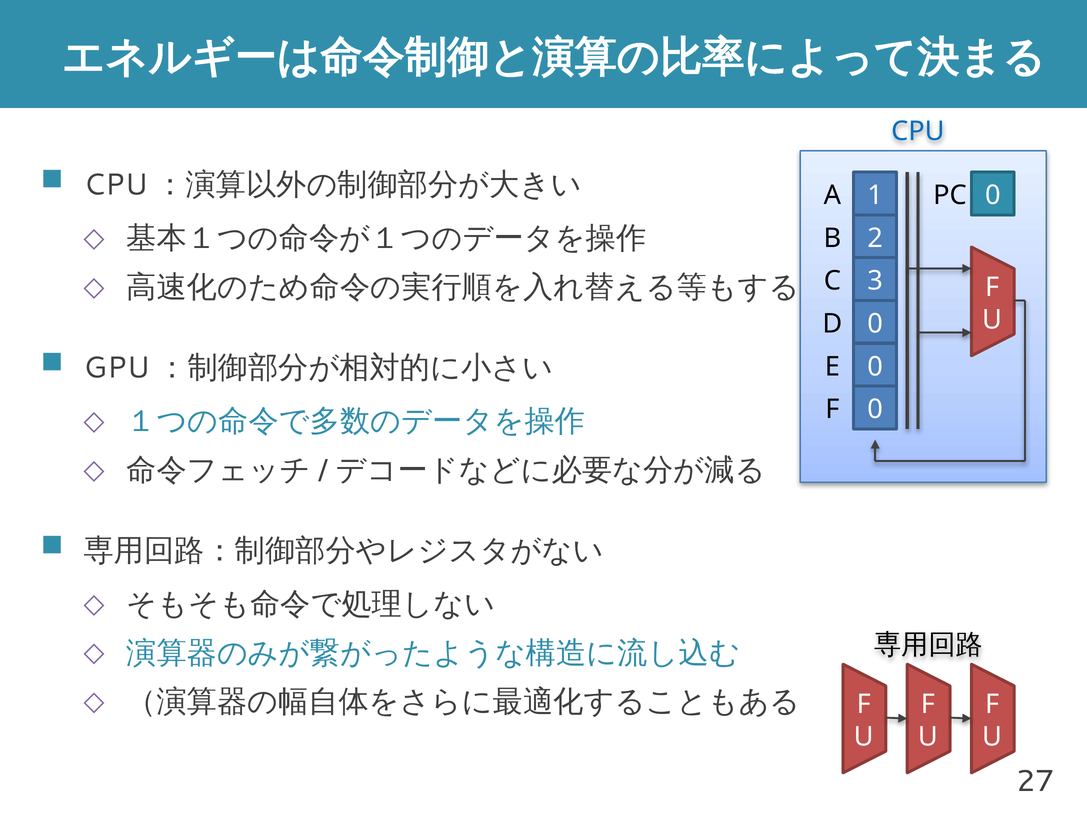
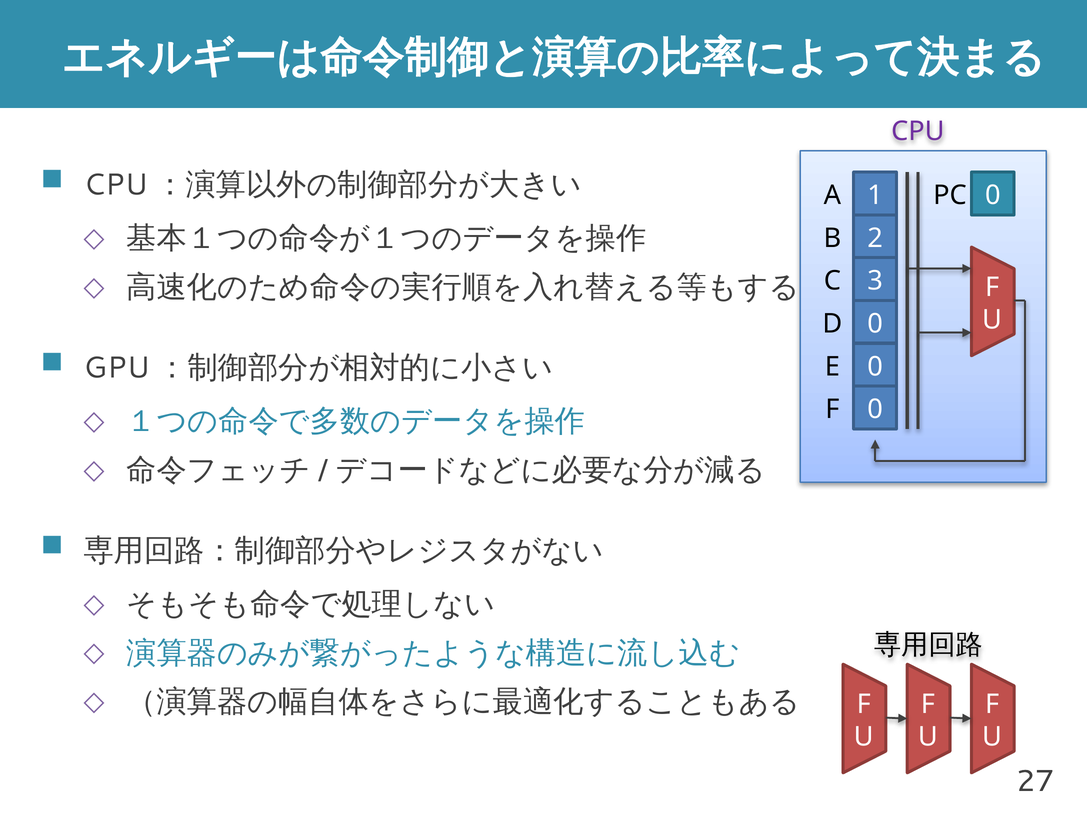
CPU colour: blue -> purple
